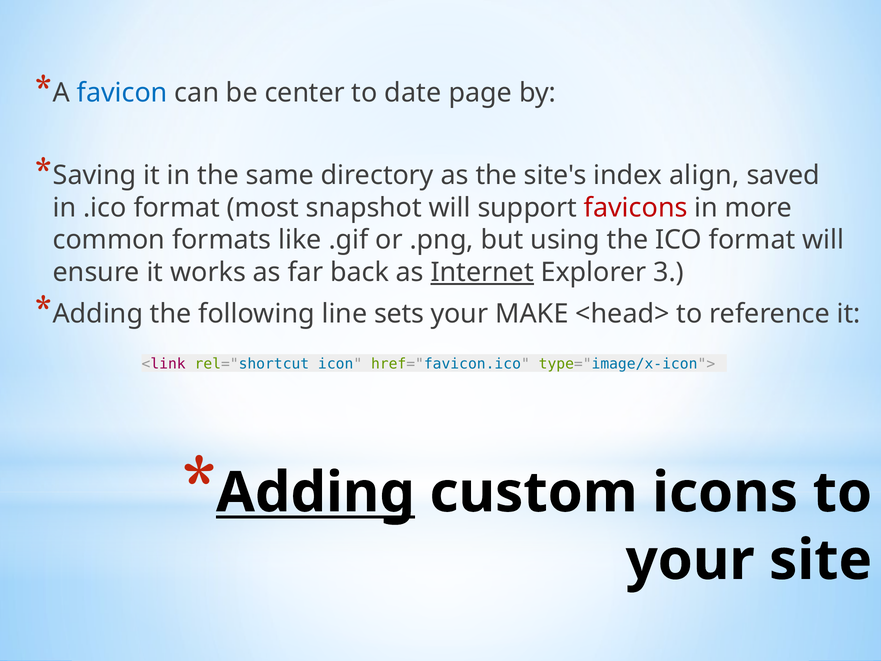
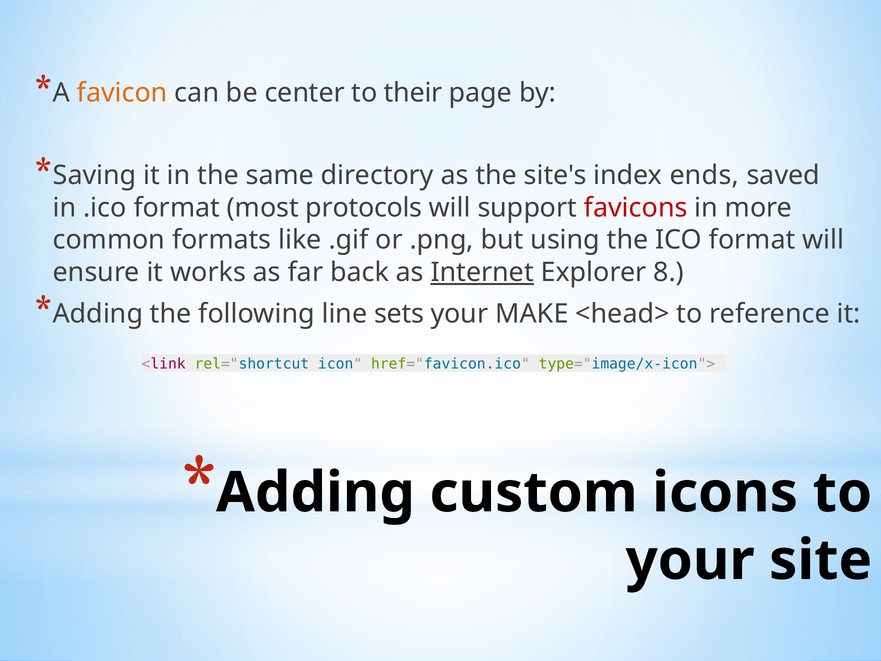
favicon colour: blue -> orange
date: date -> their
align: align -> ends
snapshot: snapshot -> protocols
3: 3 -> 8
Adding at (315, 493) underline: present -> none
